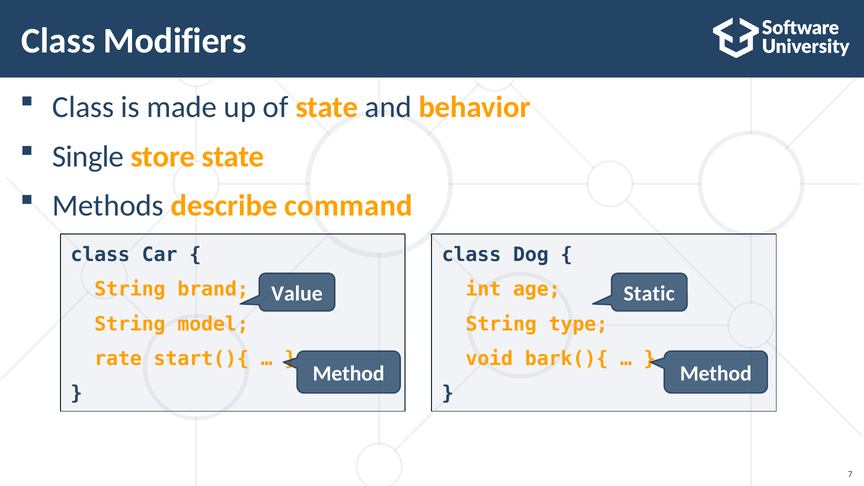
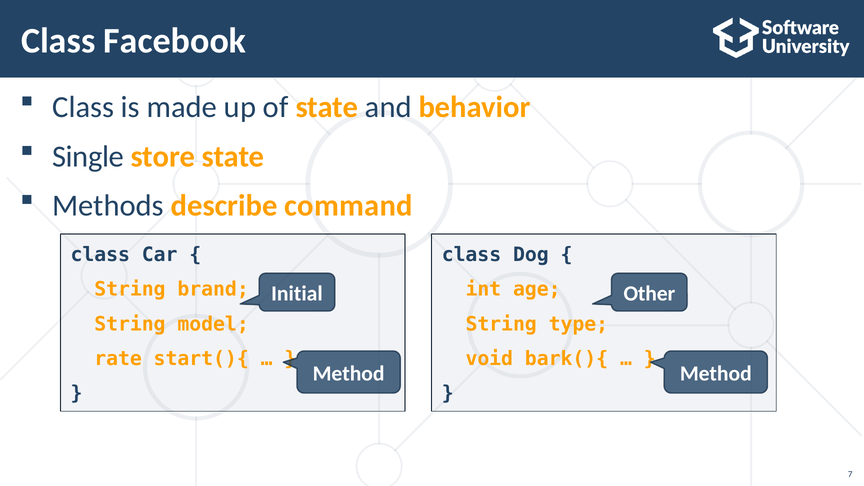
Modifiers: Modifiers -> Facebook
Value: Value -> Initial
Static: Static -> Other
